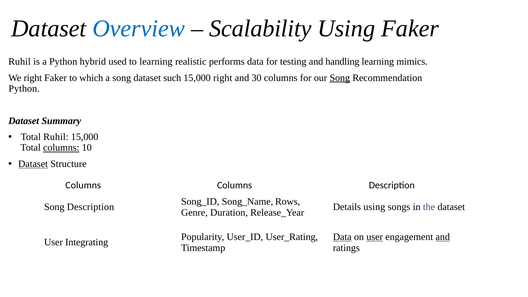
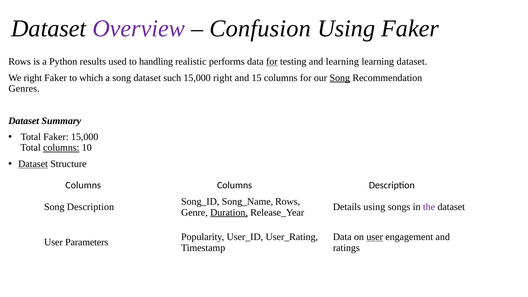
Overview colour: blue -> purple
Scalability: Scalability -> Confusion
Ruhil at (20, 62): Ruhil -> Rows
hybrid: hybrid -> results
to learning: learning -> handling
for at (272, 62) underline: none -> present
and handling: handling -> learning
learning mimics: mimics -> dataset
30: 30 -> 15
Python at (24, 88): Python -> Genres
Total Ruhil: Ruhil -> Faker
Duration underline: none -> present
Data at (342, 237) underline: present -> none
and at (443, 237) underline: present -> none
Integrating: Integrating -> Parameters
